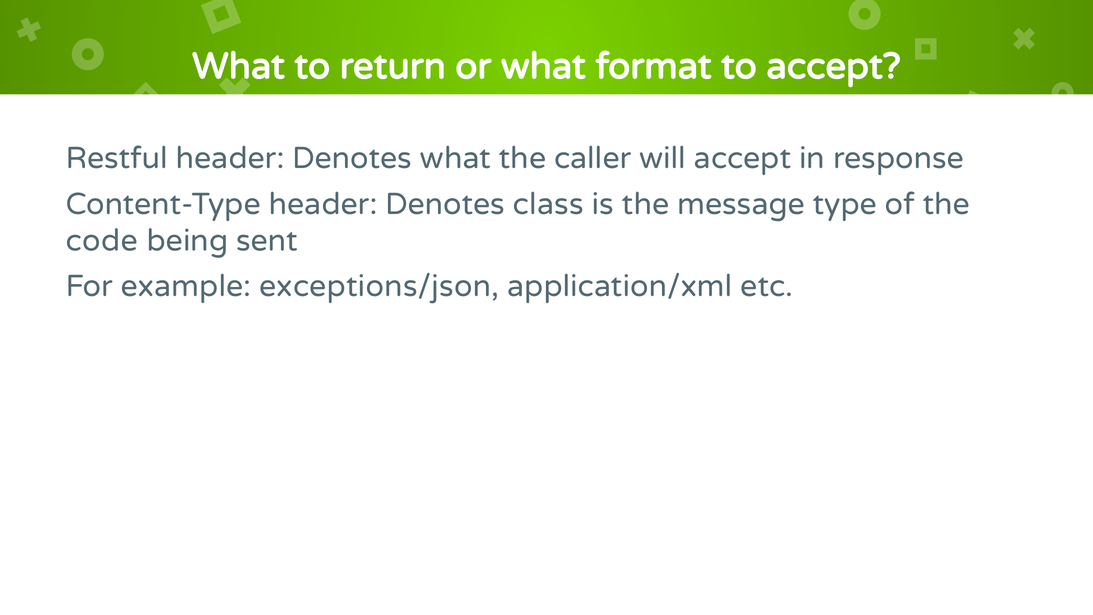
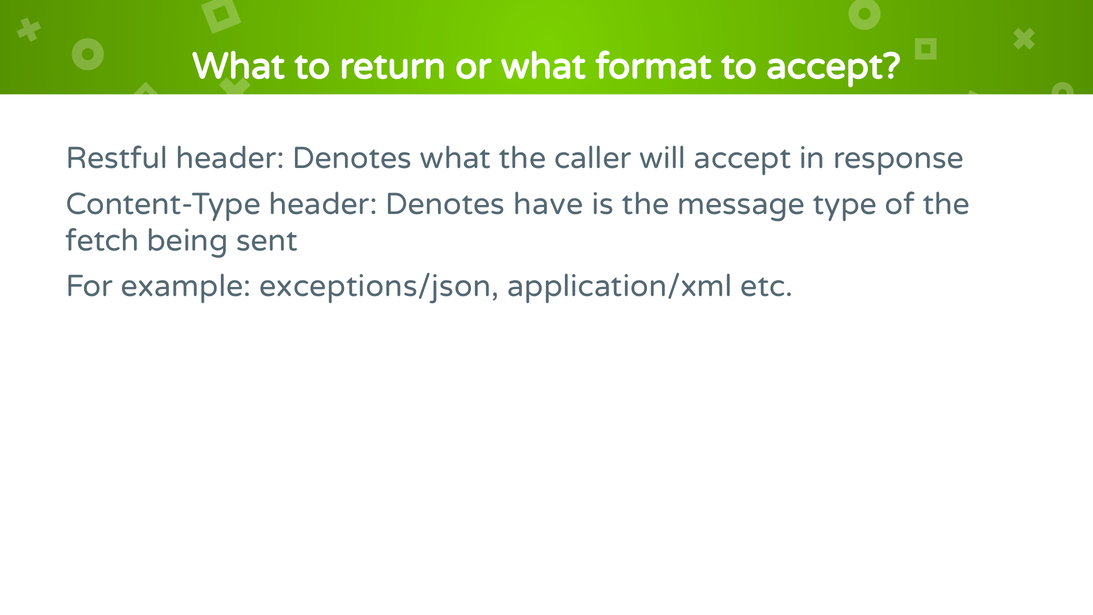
class: class -> have
code: code -> fetch
